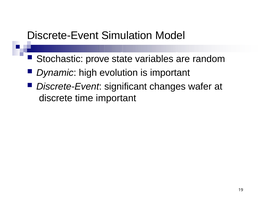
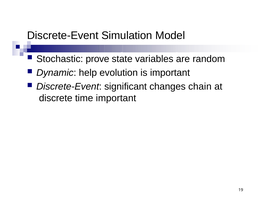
high: high -> help
wafer: wafer -> chain
